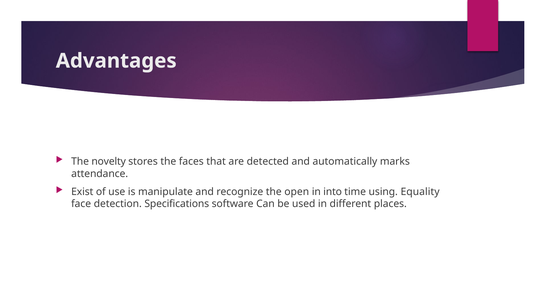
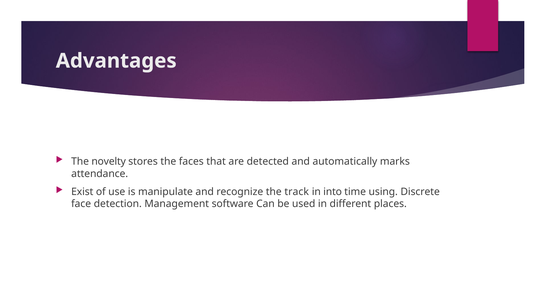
open: open -> track
Equality: Equality -> Discrete
Specifications: Specifications -> Management
